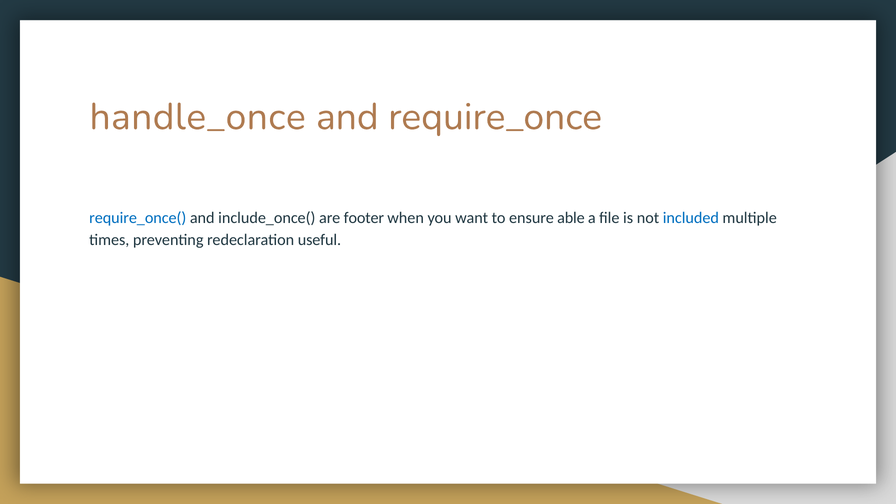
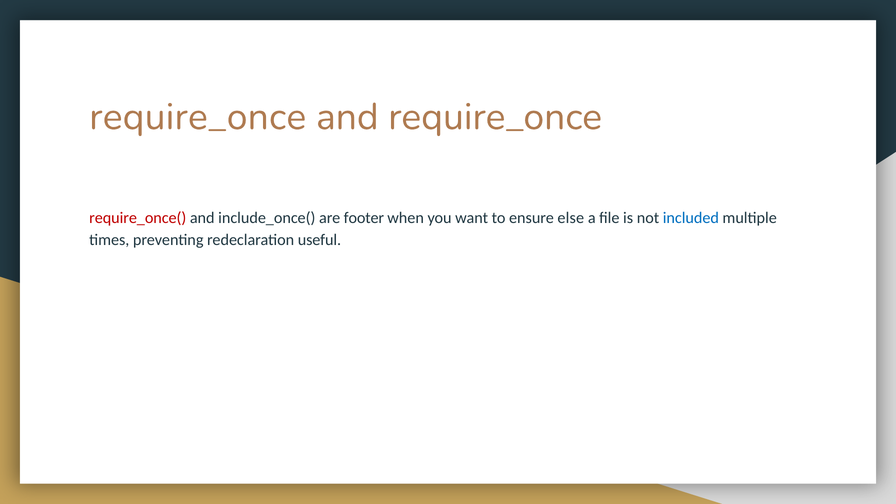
handle_once at (198, 117): handle_once -> require_once
require_once( colour: blue -> red
able: able -> else
